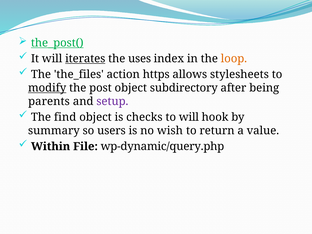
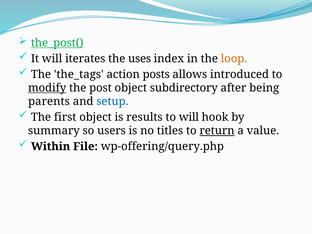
iterates underline: present -> none
the_files: the_files -> the_tags
https: https -> posts
stylesheets: stylesheets -> introduced
setup colour: purple -> blue
find: find -> first
checks: checks -> results
wish: wish -> titles
return underline: none -> present
wp-dynamic/query.php: wp-dynamic/query.php -> wp-offering/query.php
